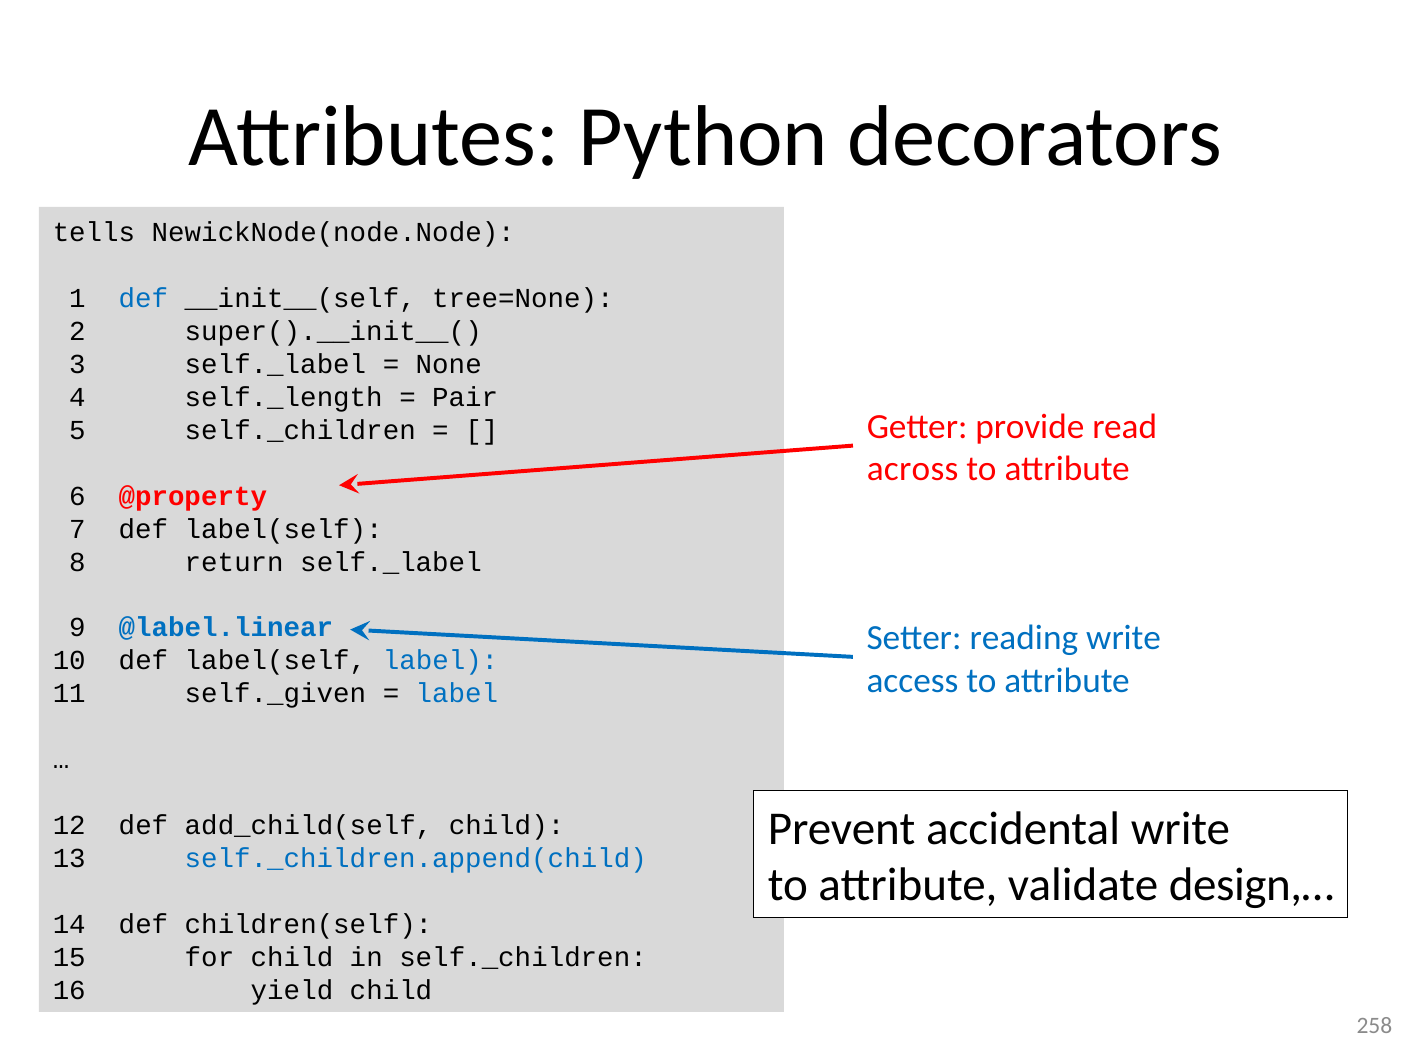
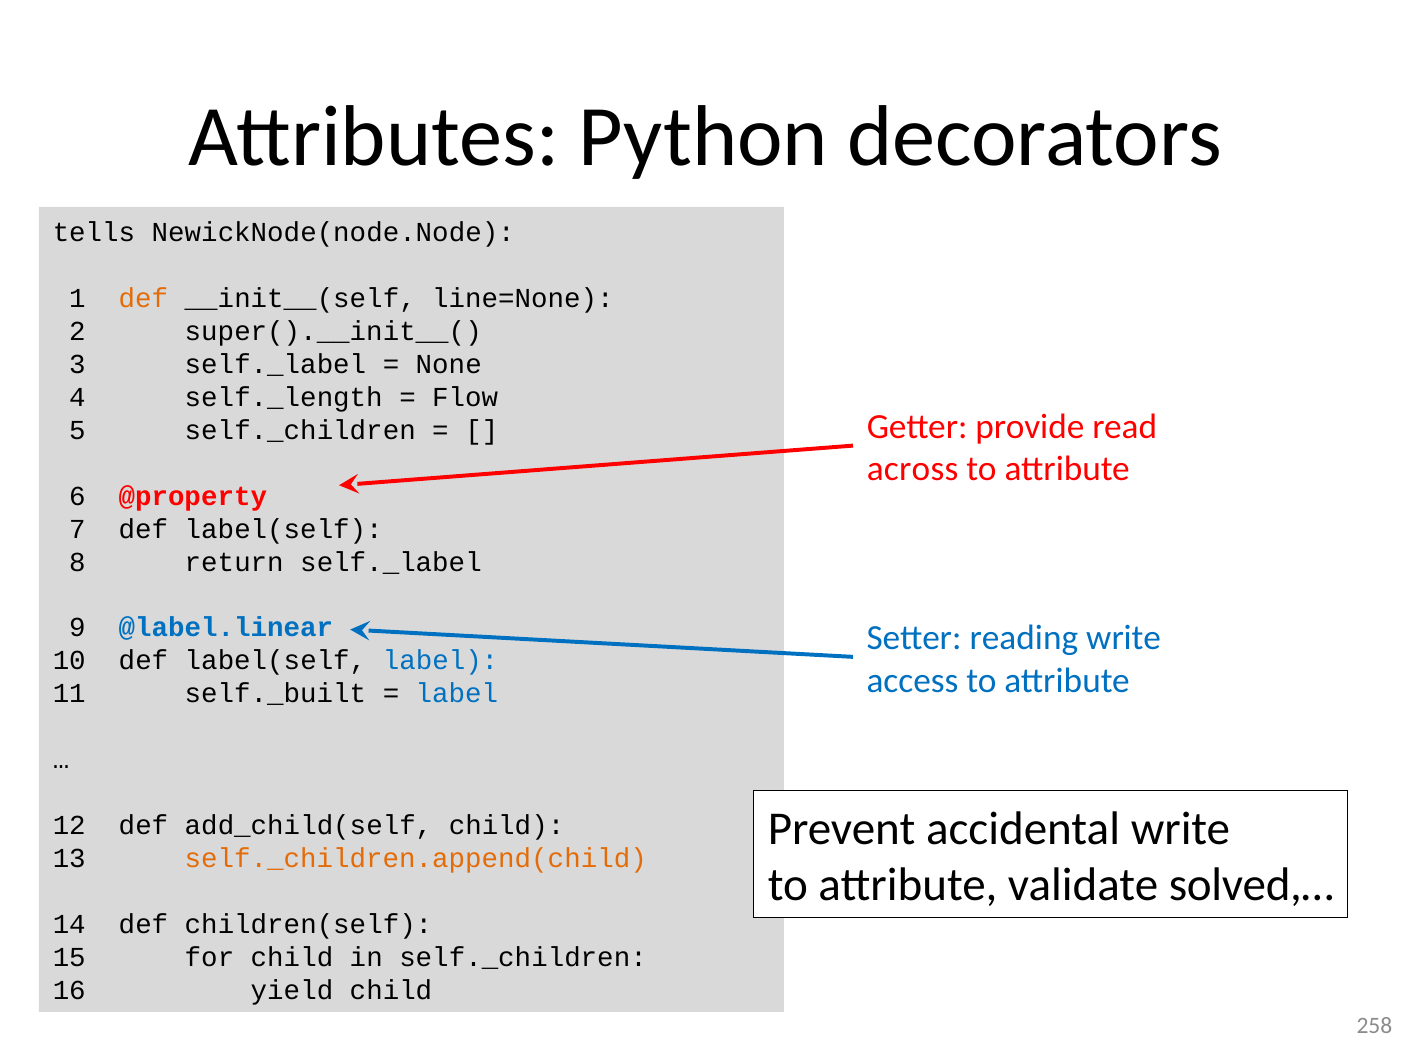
def at (143, 298) colour: blue -> orange
tree=None: tree=None -> line=None
Pair: Pair -> Flow
self._given: self._given -> self._built
self._children.append(child colour: blue -> orange
design,…: design,… -> solved,…
